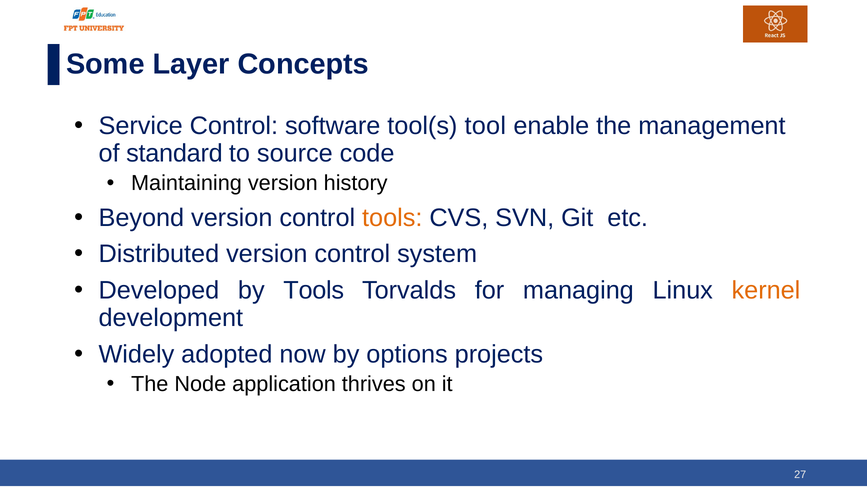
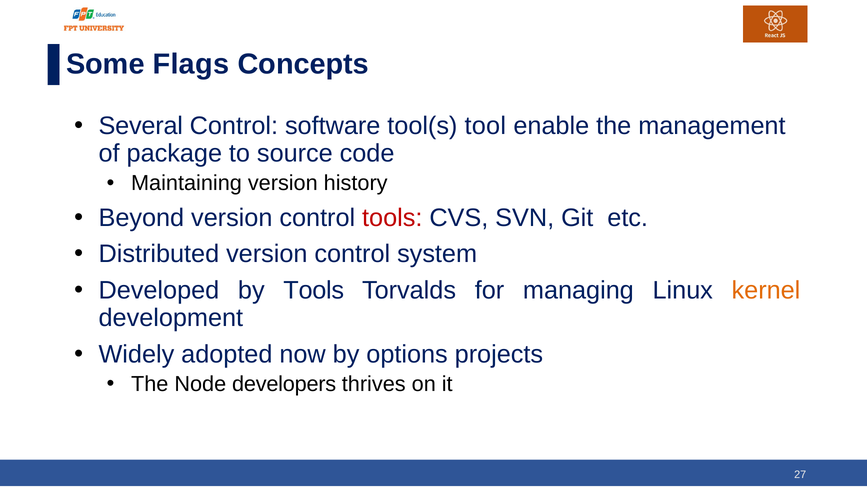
Layer: Layer -> Flags
Service: Service -> Several
standard: standard -> package
tools at (392, 218) colour: orange -> red
application: application -> developers
